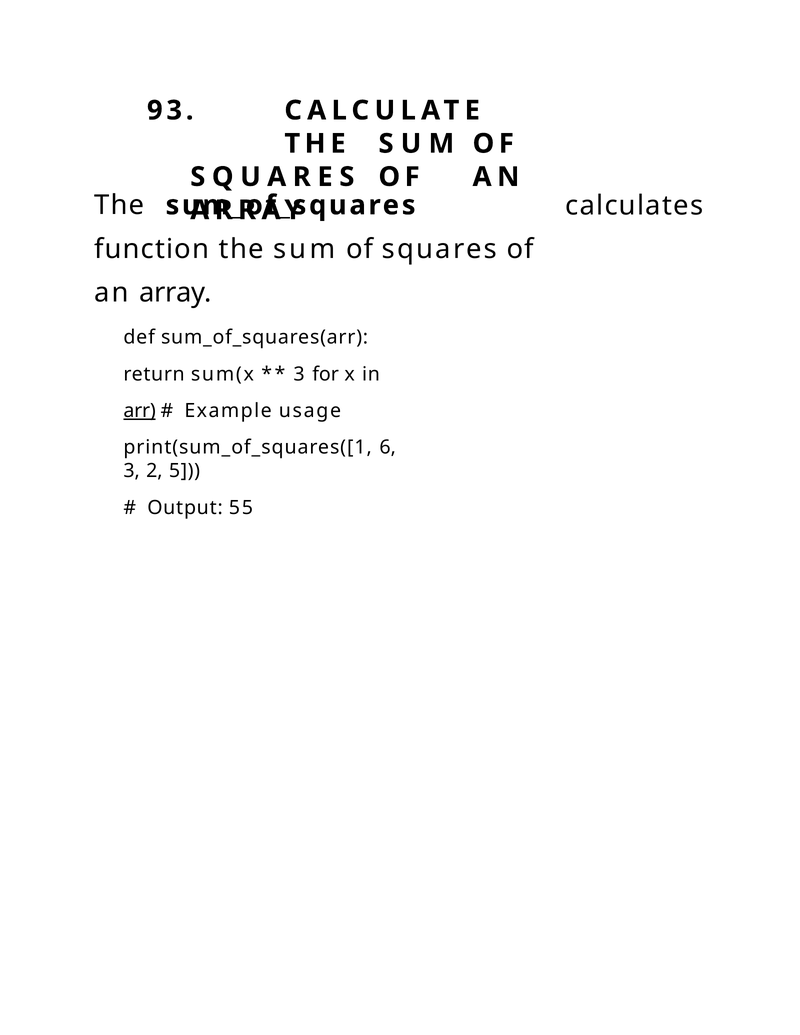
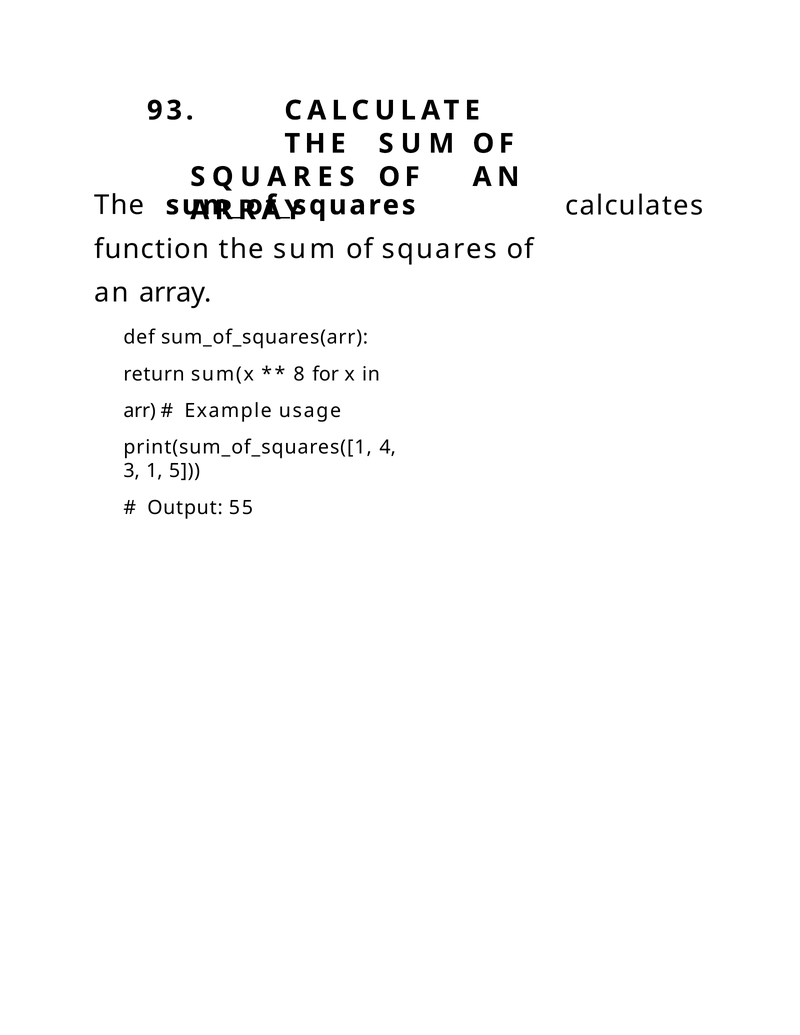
3 at (299, 374): 3 -> 8
arr underline: present -> none
6: 6 -> 4
2: 2 -> 1
